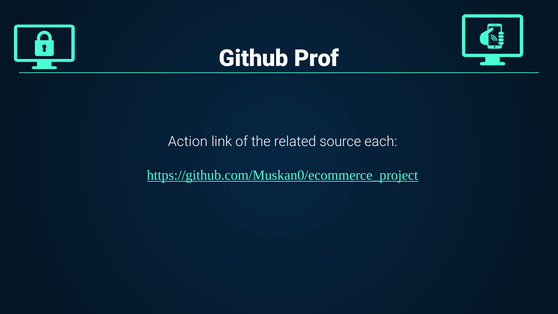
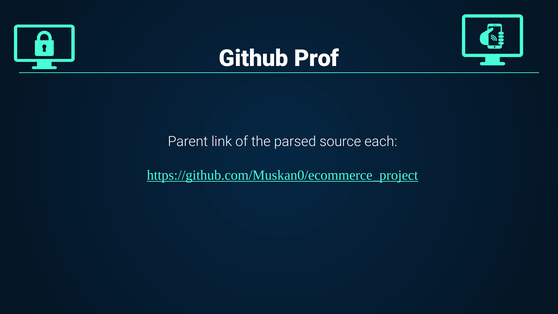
Action: Action -> Parent
related: related -> parsed
